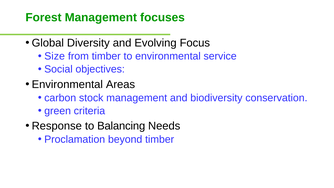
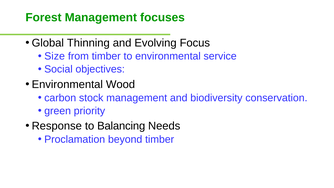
Diversity: Diversity -> Thinning
Areas: Areas -> Wood
criteria: criteria -> priority
